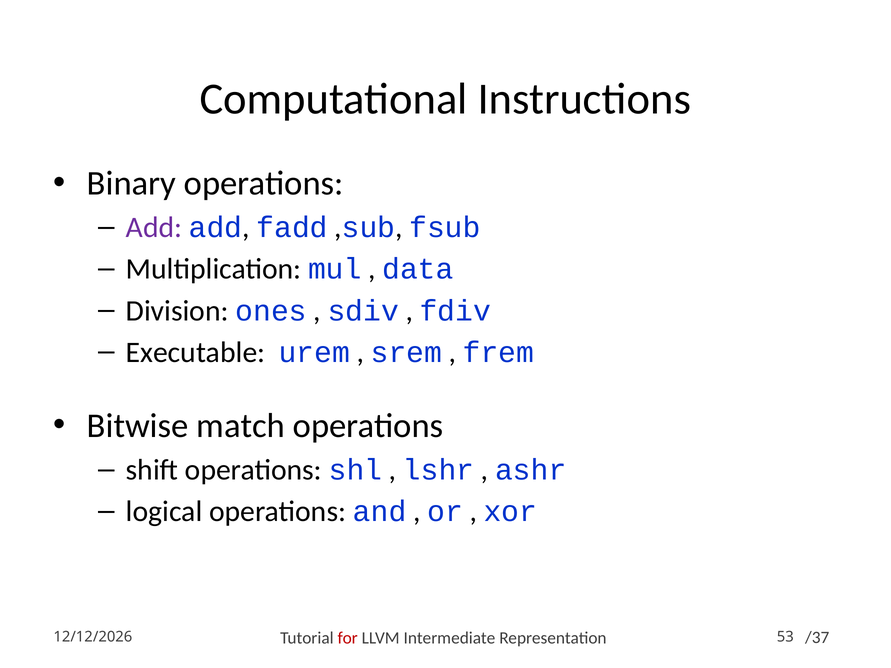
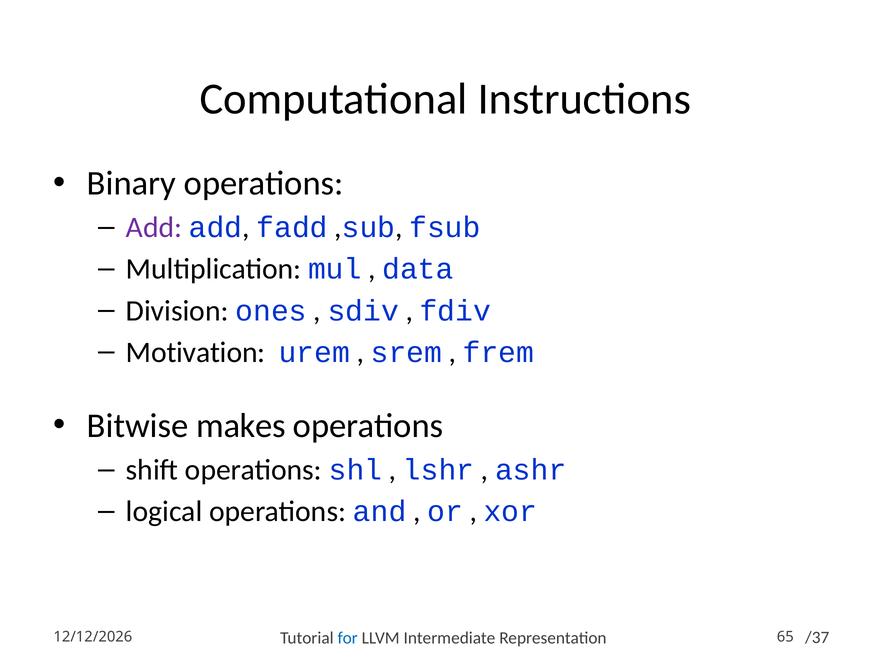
Executable: Executable -> Motivation
match: match -> makes
for colour: red -> blue
53: 53 -> 65
